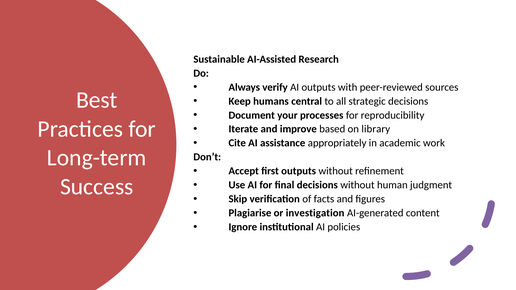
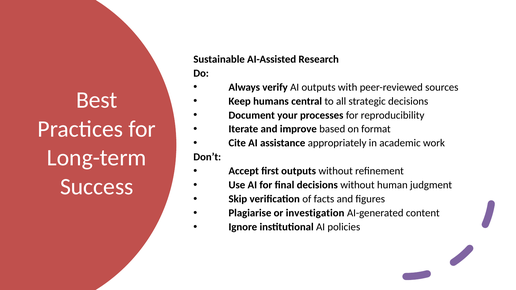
library: library -> format
